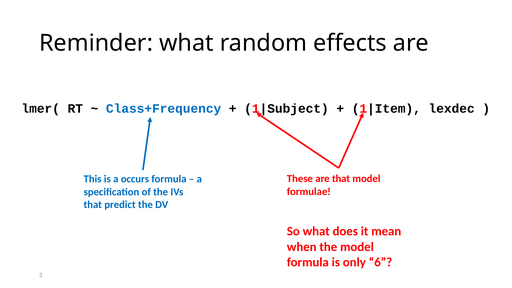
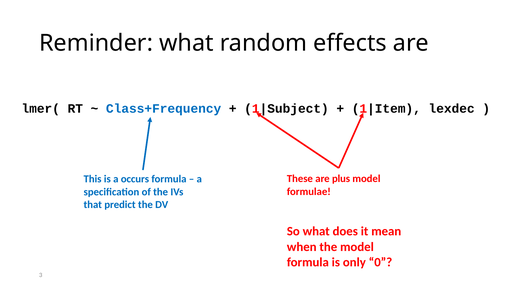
are that: that -> plus
6: 6 -> 0
